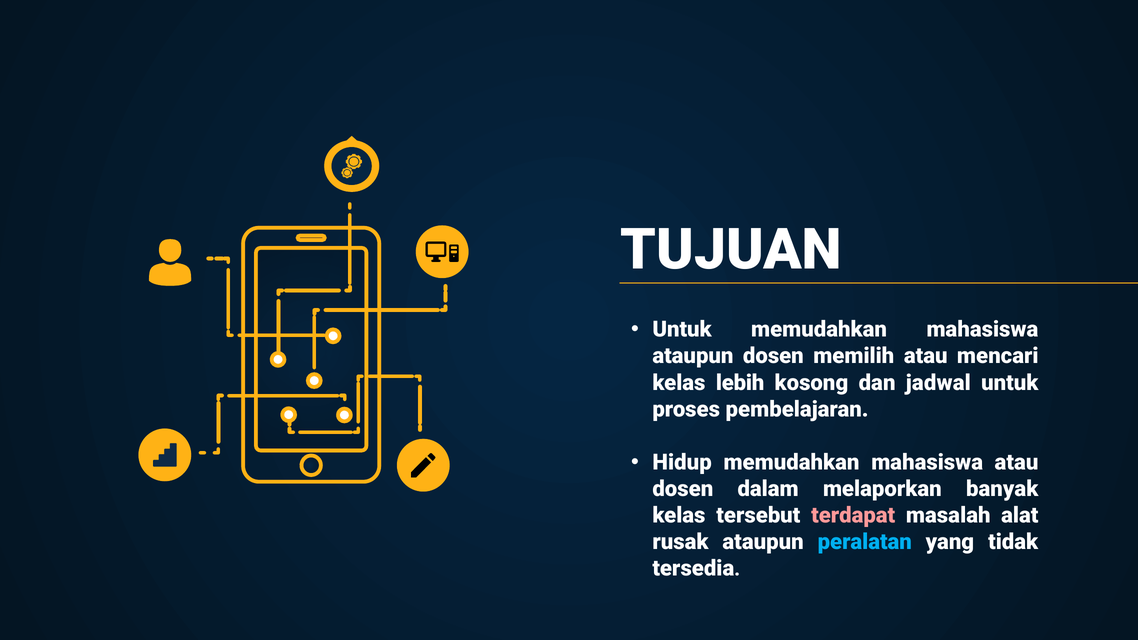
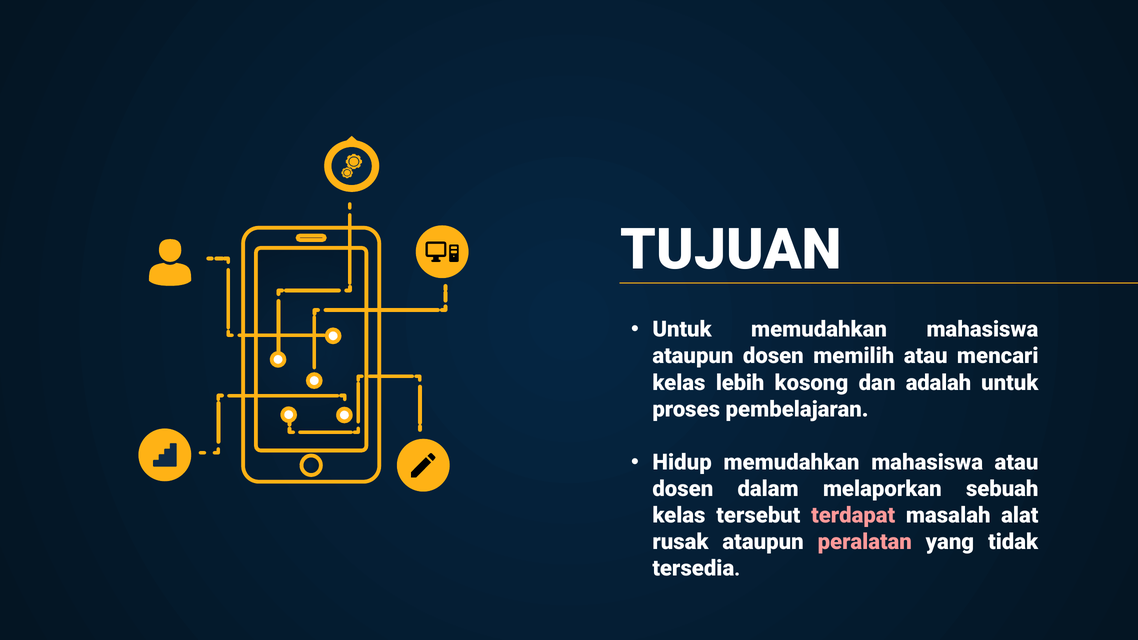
jadwal: jadwal -> adalah
banyak: banyak -> sebuah
peralatan colour: light blue -> pink
